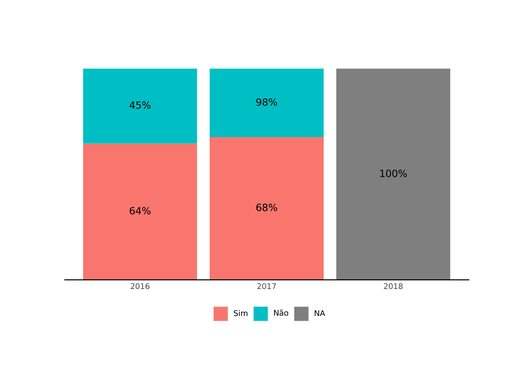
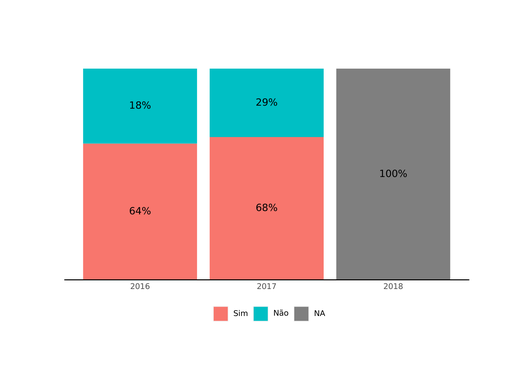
98%: 98% -> 29%
45%: 45% -> 18%
